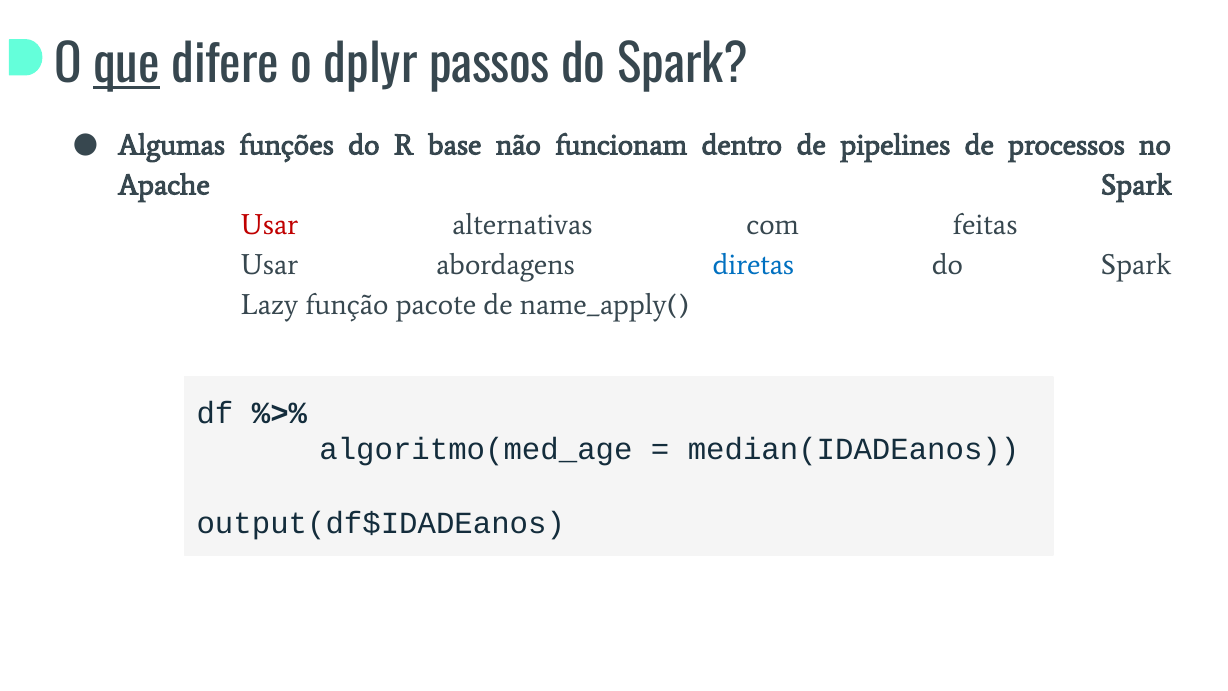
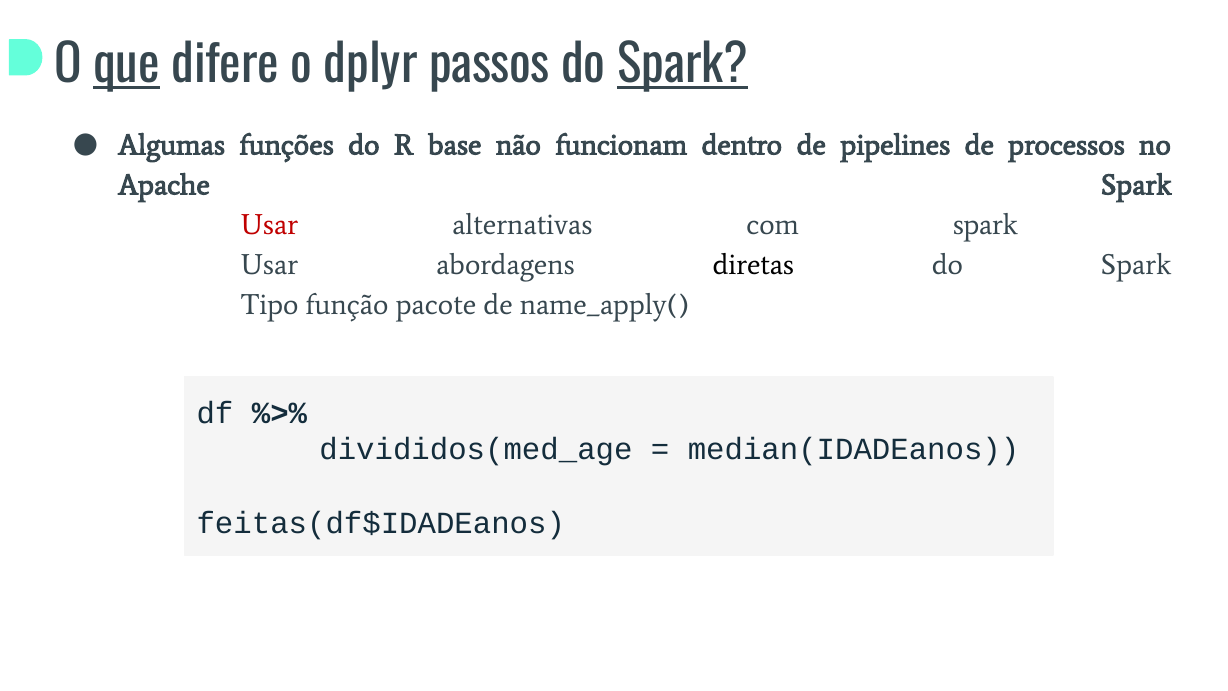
Spark at (683, 65) underline: none -> present
com feitas: feitas -> spark
diretas colour: blue -> black
Lazy: Lazy -> Tipo
algoritmo(med_age: algoritmo(med_age -> divididos(med_age
output(df$IDADEanos: output(df$IDADEanos -> feitas(df$IDADEanos
